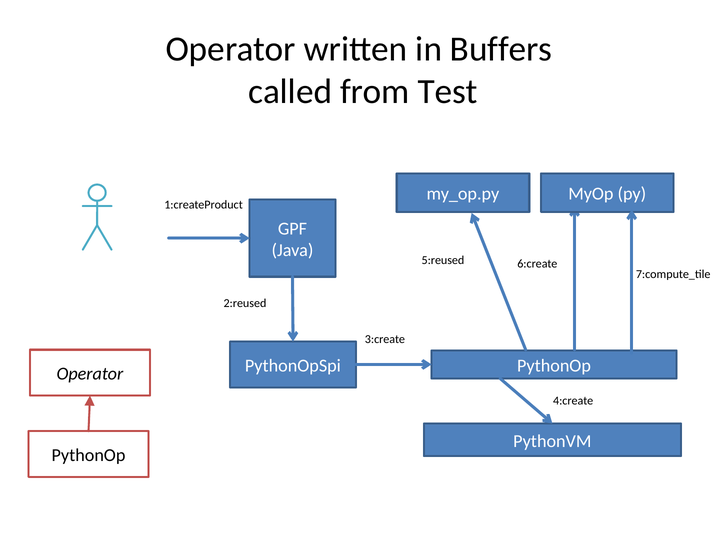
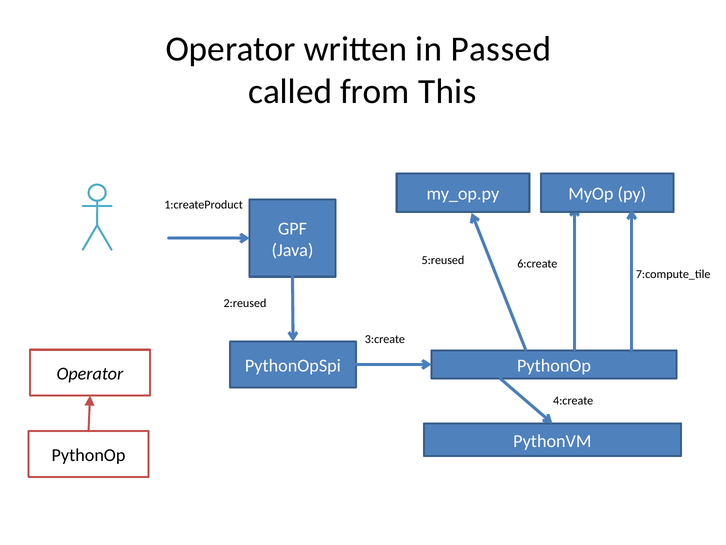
Buffers: Buffers -> Passed
Test: Test -> This
